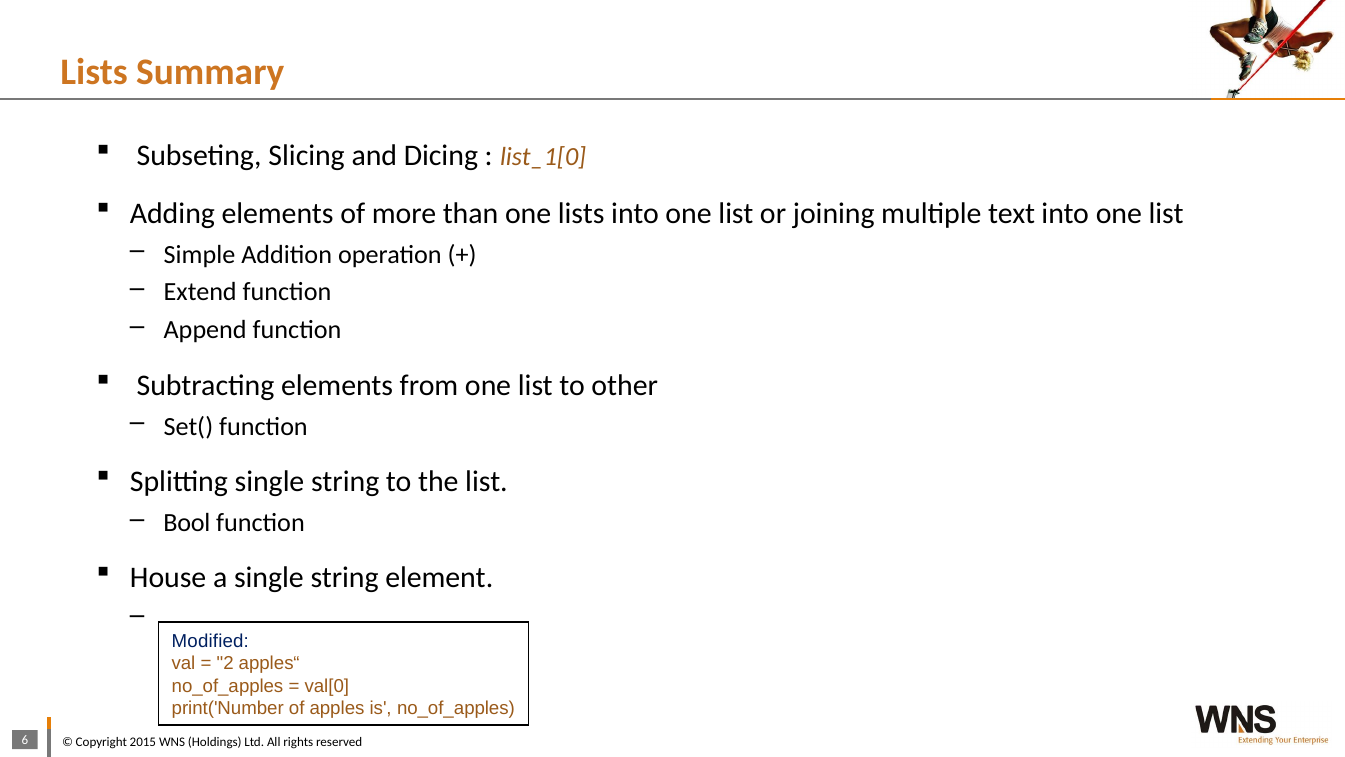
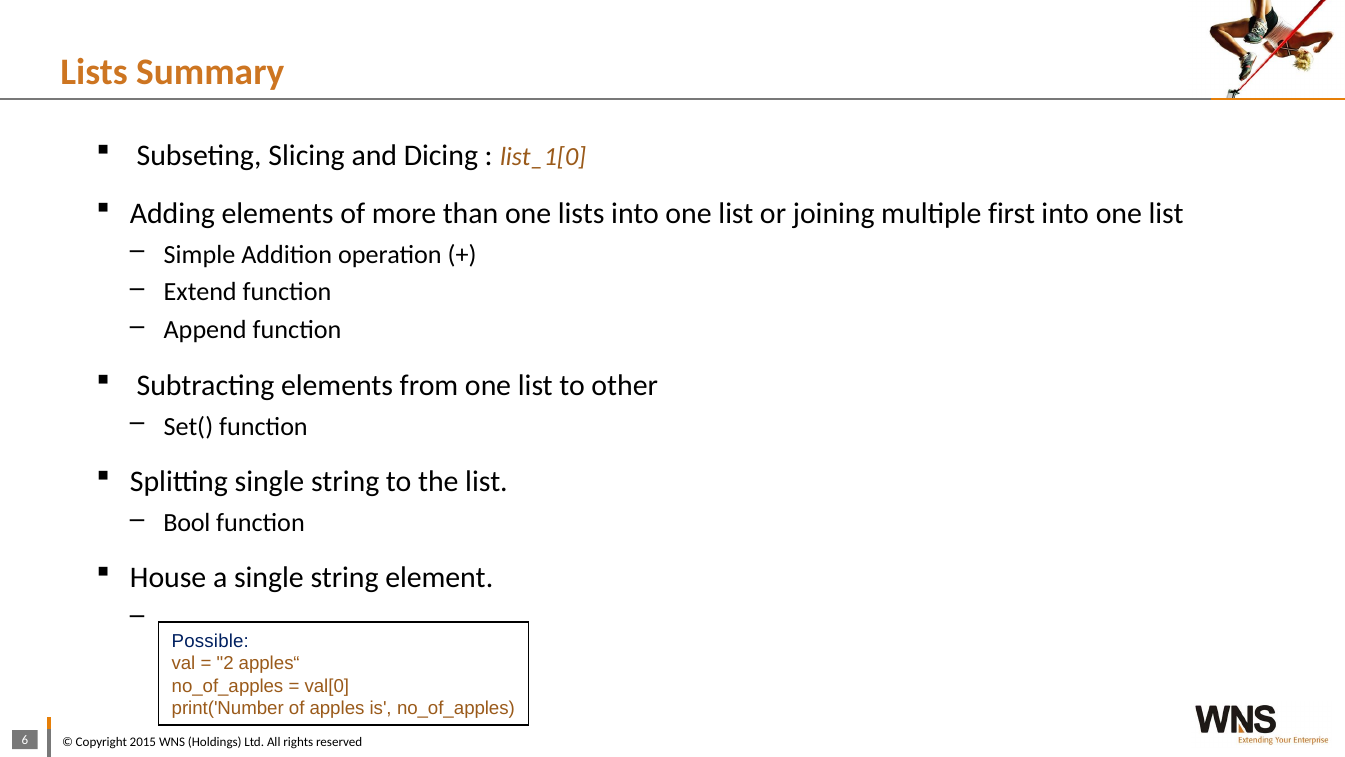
text: text -> first
Modified: Modified -> Possible
